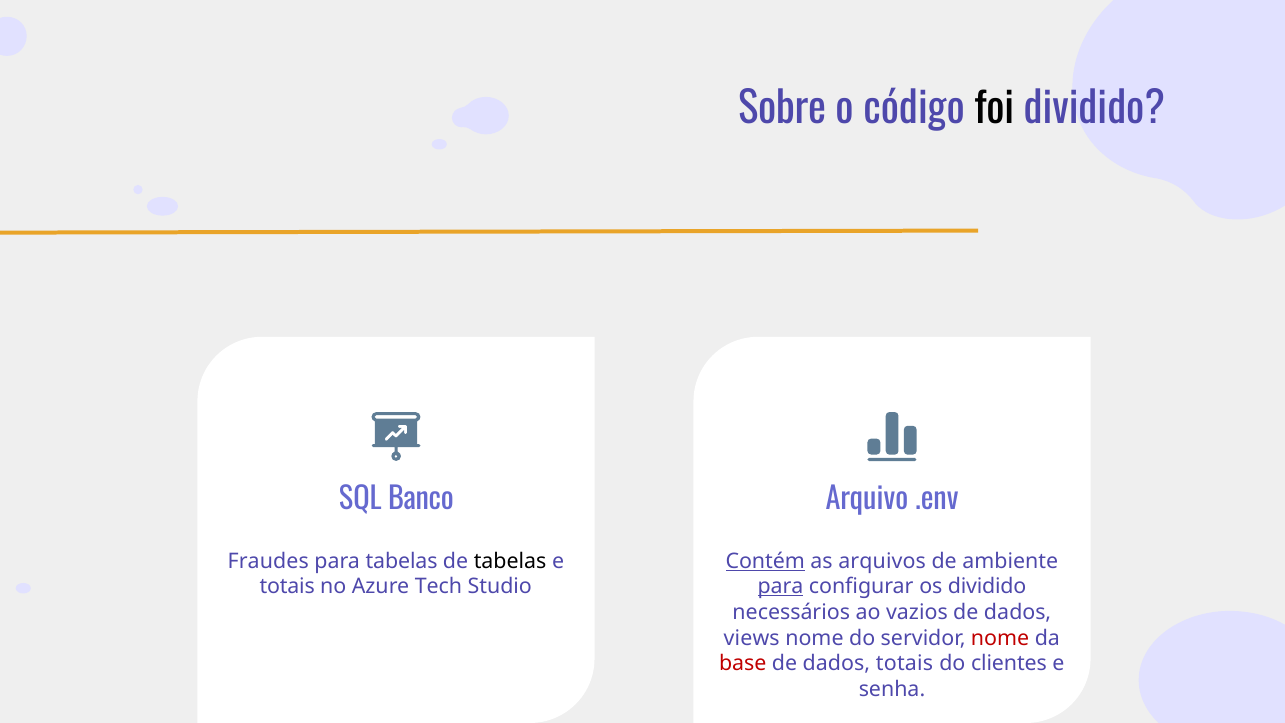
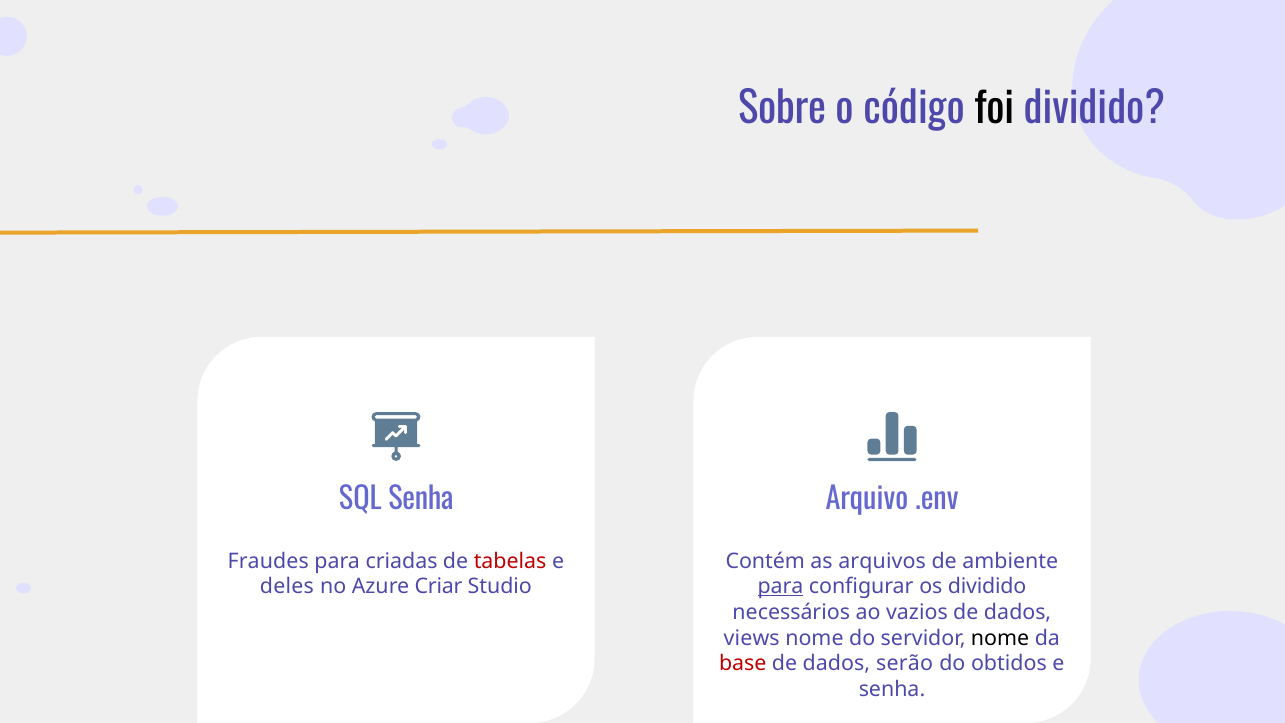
SQL Banco: Banco -> Senha
para tabelas: tabelas -> criadas
tabelas at (510, 561) colour: black -> red
Contém underline: present -> none
totais at (287, 587): totais -> deles
Tech: Tech -> Criar
nome at (1000, 638) colour: red -> black
dados totais: totais -> serão
clientes: clientes -> obtidos
